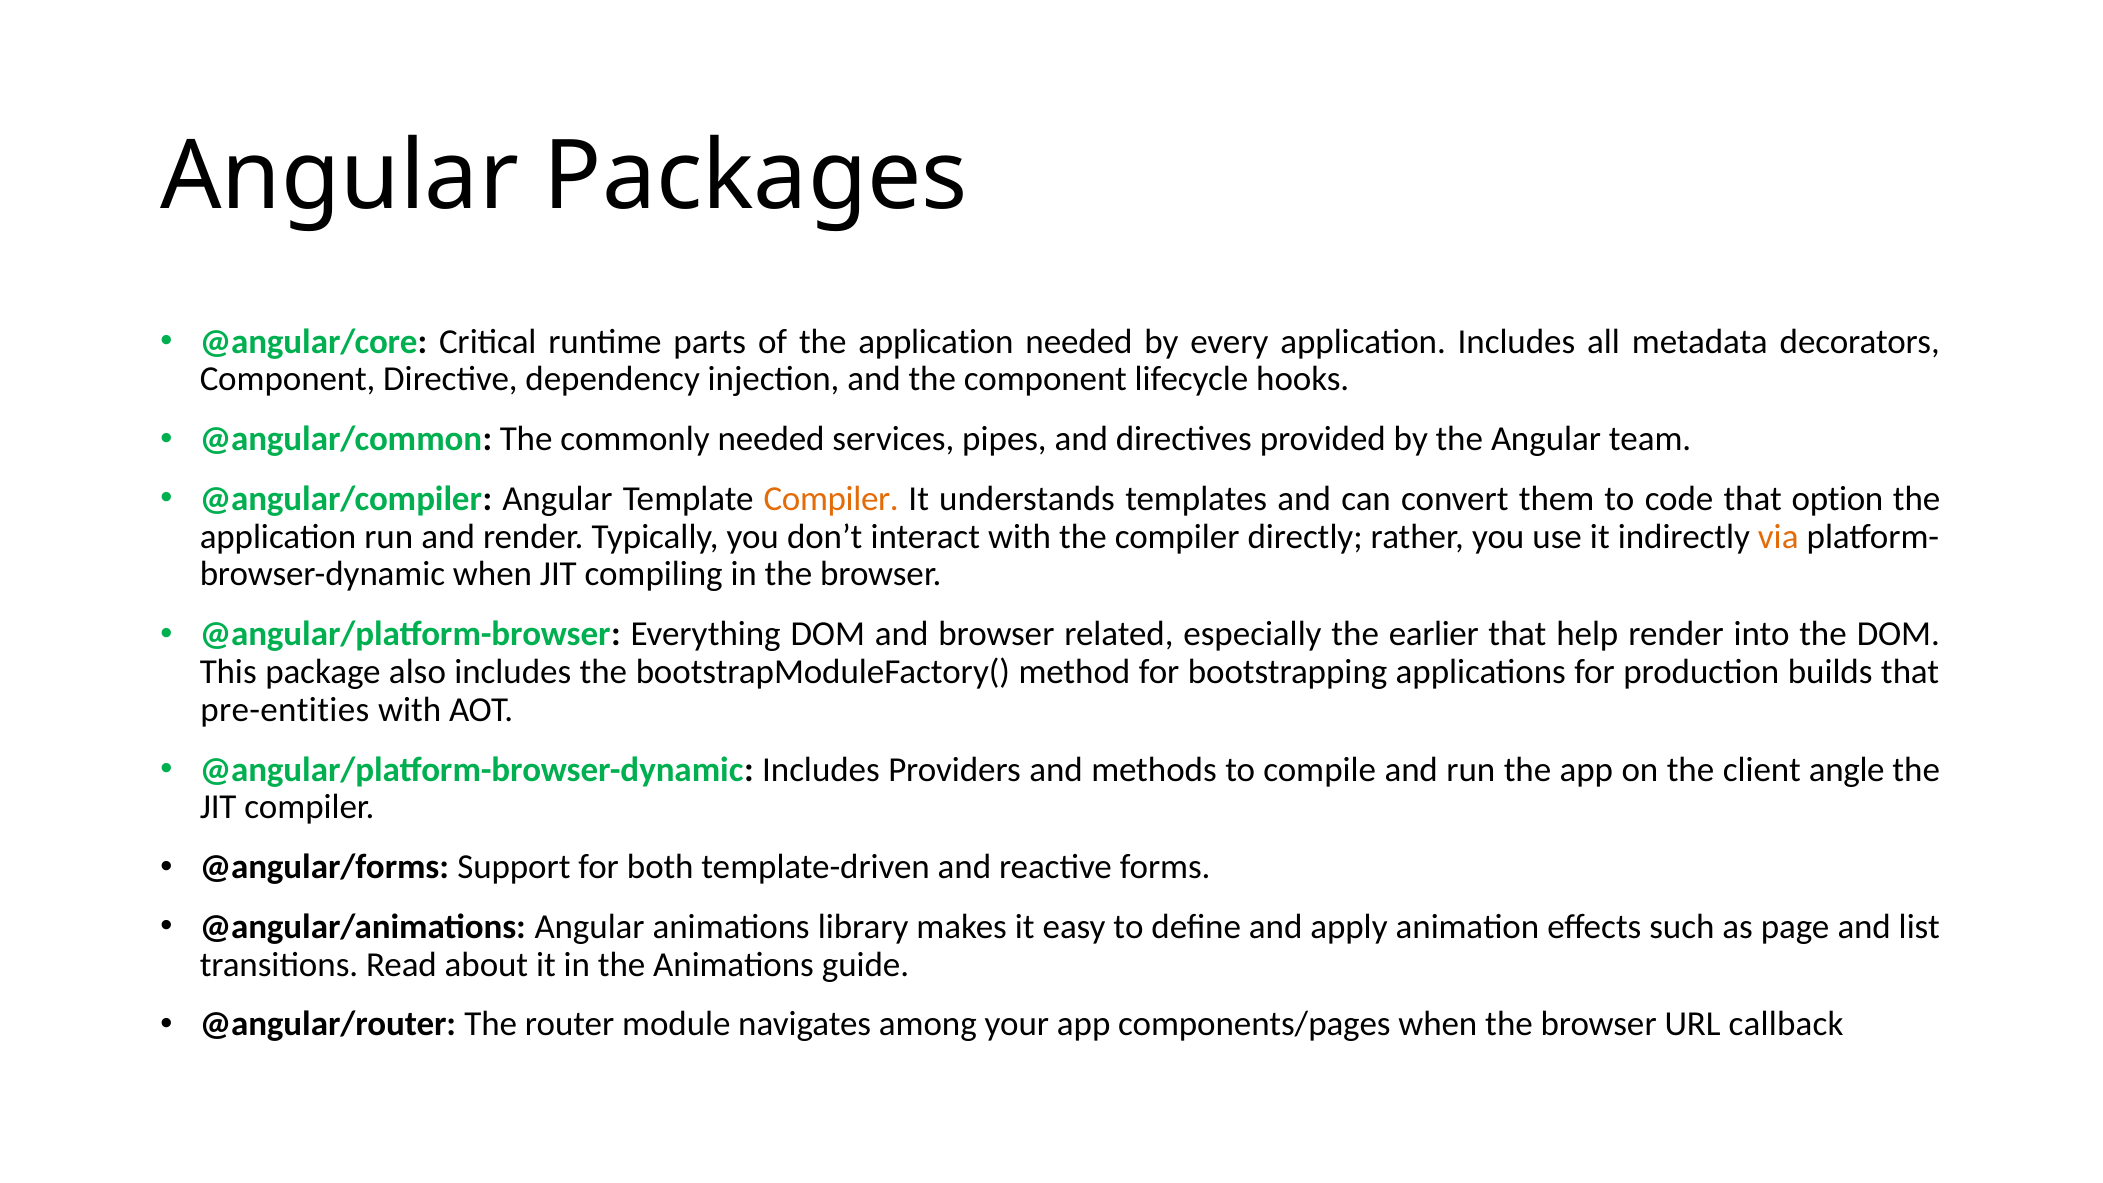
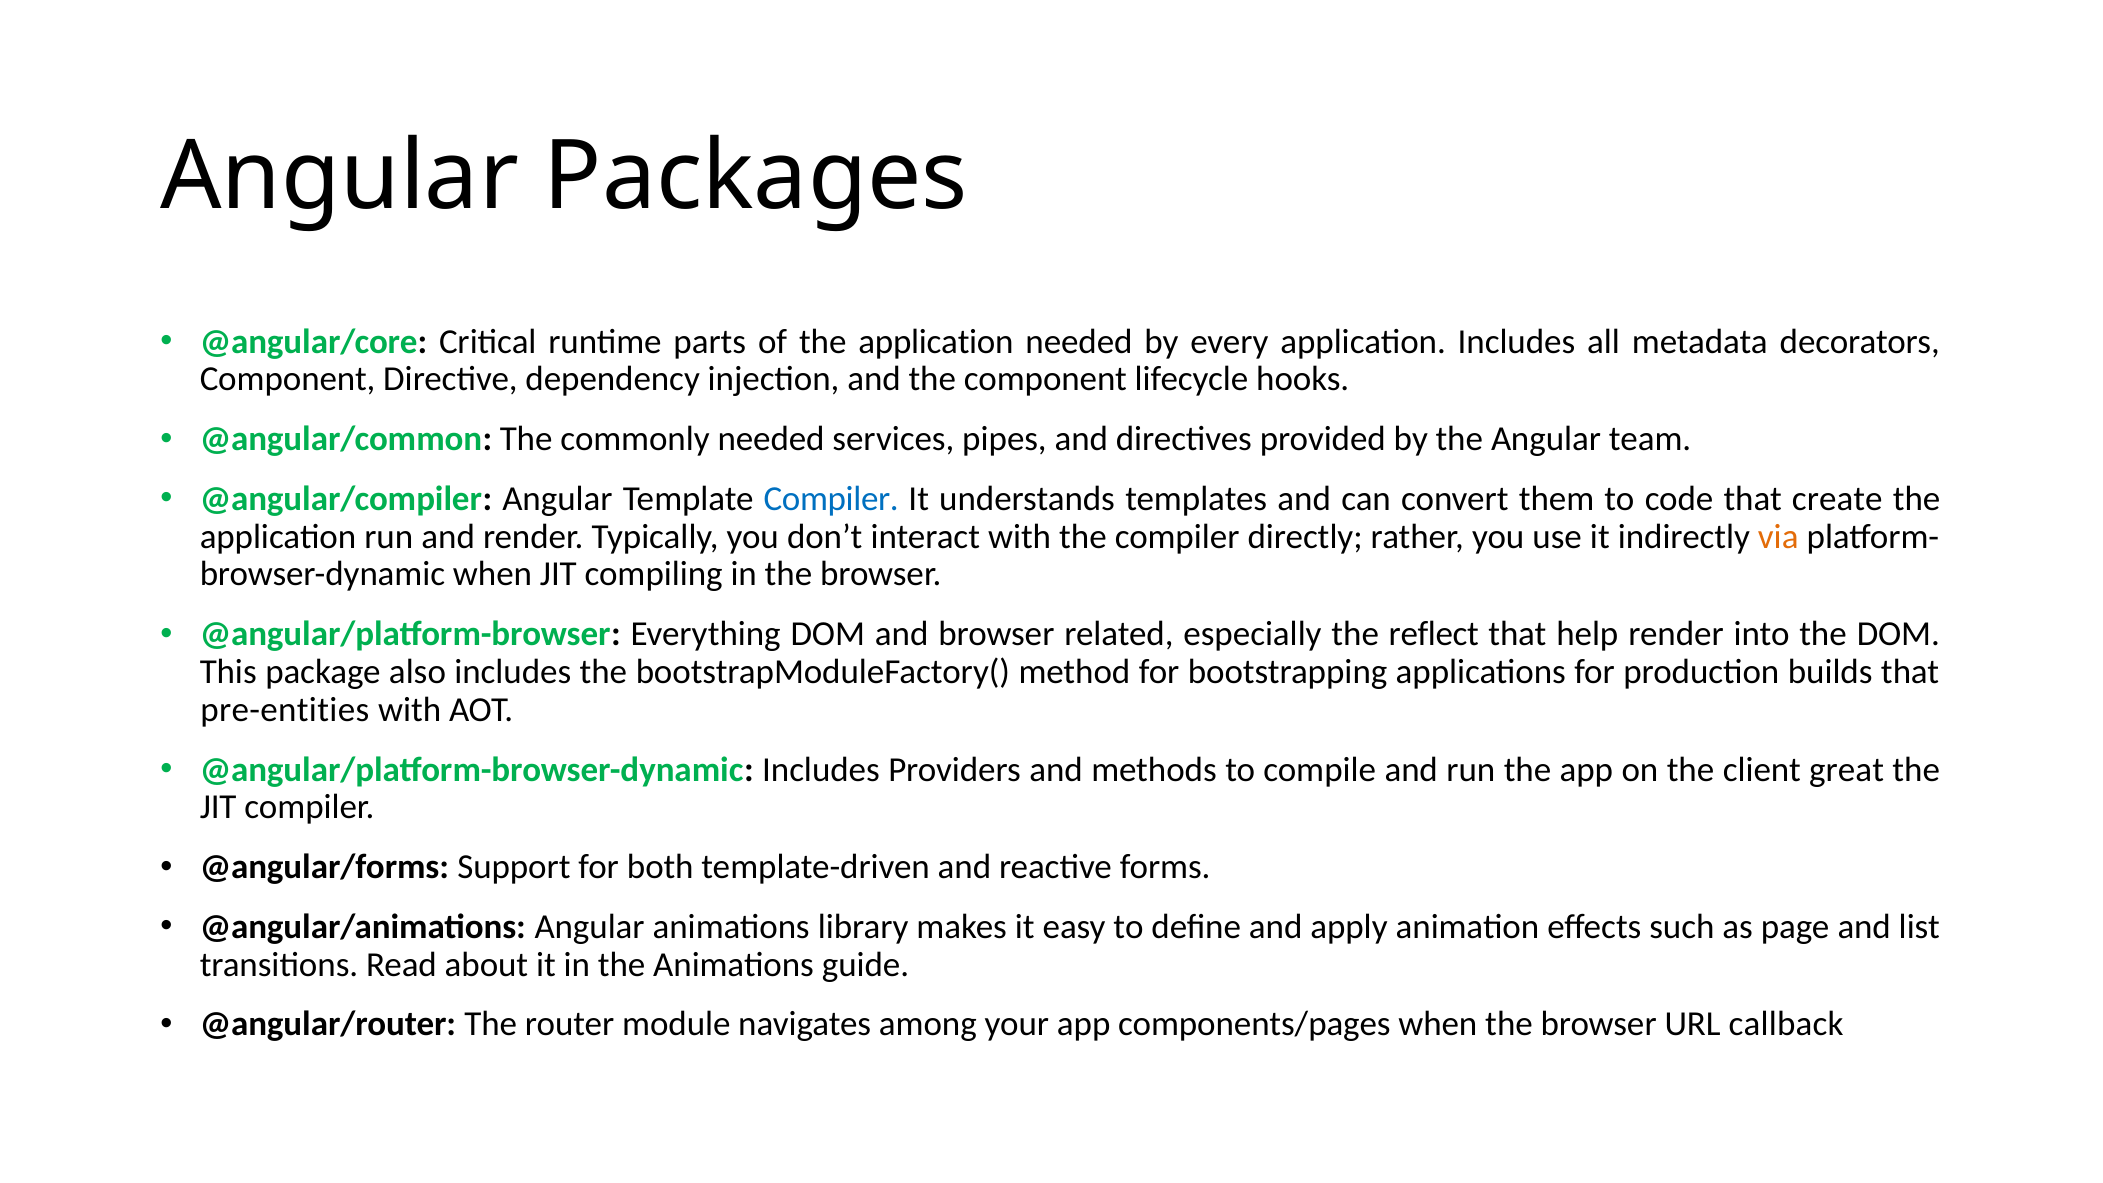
Compiler at (831, 499) colour: orange -> blue
option: option -> create
earlier: earlier -> reflect
angle: angle -> great
